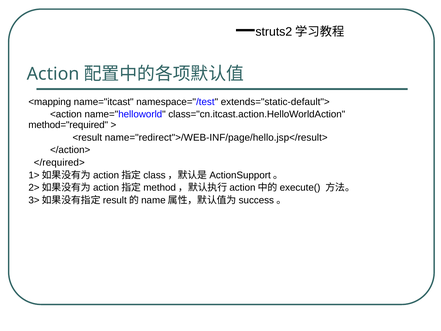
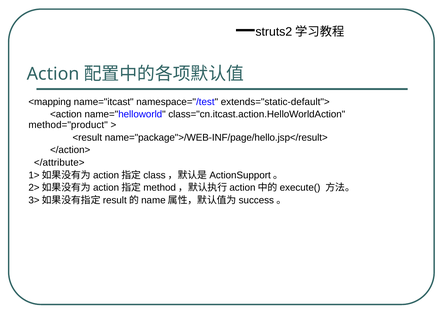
method="required: method="required -> method="product
name="redirect">/WEB-INF/page/hello.jsp</result>: name="redirect">/WEB-INF/page/hello.jsp</result> -> name="package">/WEB-INF/page/hello.jsp</result>
</required>: </required> -> </attribute>
